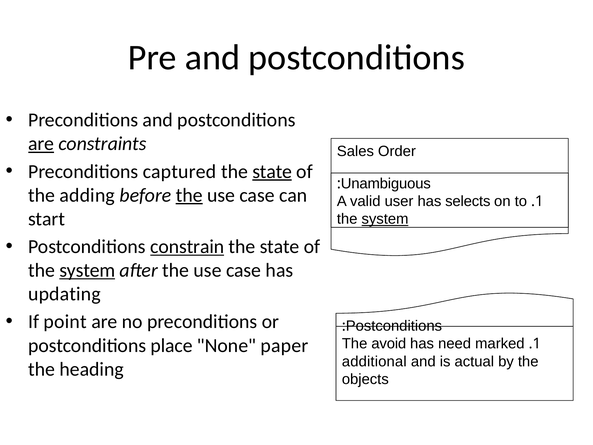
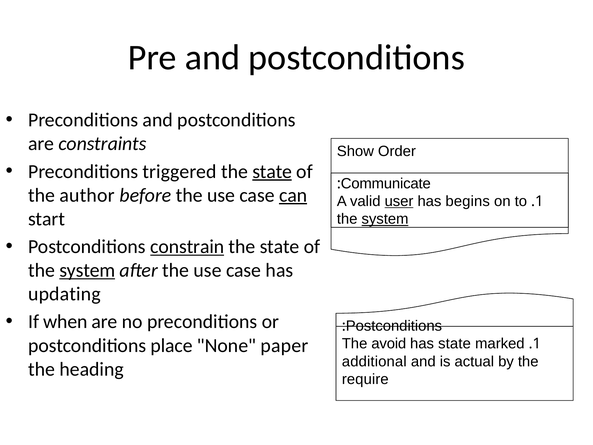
are at (41, 144) underline: present -> none
Sales: Sales -> Show
captured: captured -> triggered
Unambiguous: Unambiguous -> Communicate
adding: adding -> author
the at (189, 195) underline: present -> none
can underline: none -> present
user underline: none -> present
selects: selects -> begins
point: point -> when
has need: need -> state
objects: objects -> require
